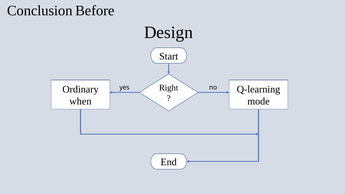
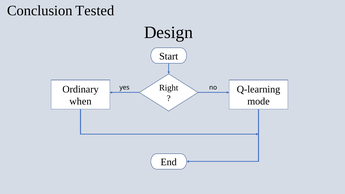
Before: Before -> Tested
